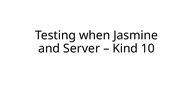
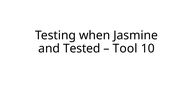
Server: Server -> Tested
Kind: Kind -> Tool
